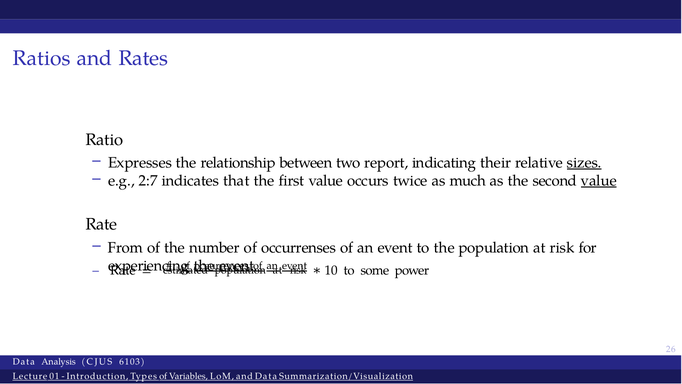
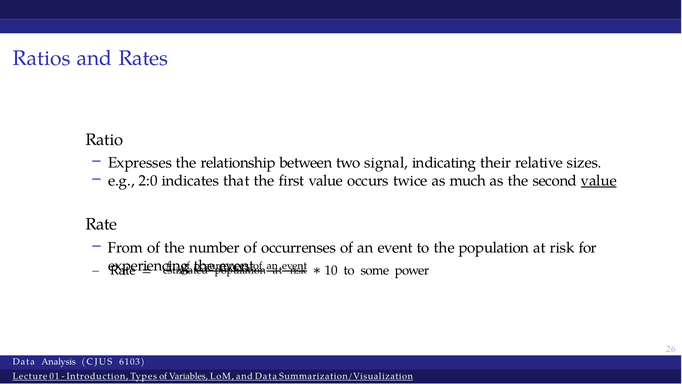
report: report -> signal
sizes underline: present -> none
2:7: 2:7 -> 2:0
